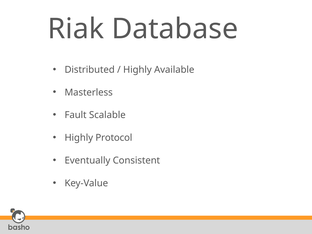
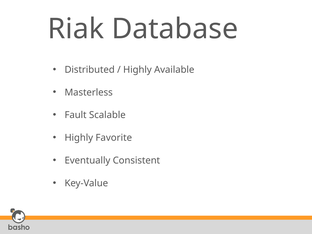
Protocol: Protocol -> Favorite
